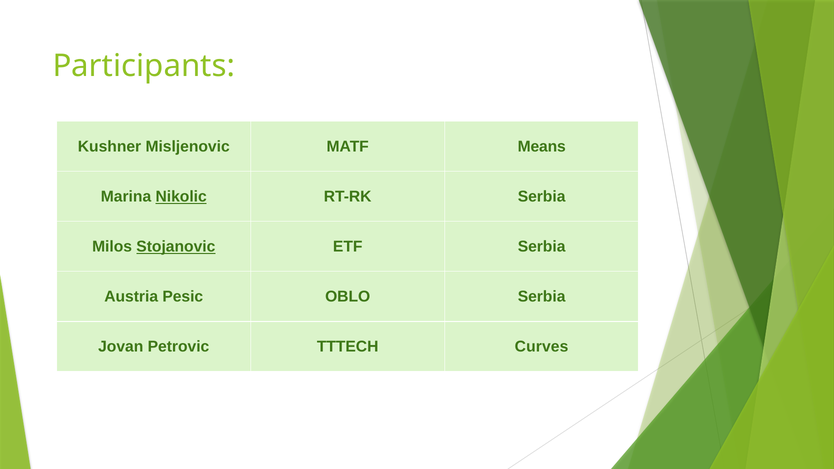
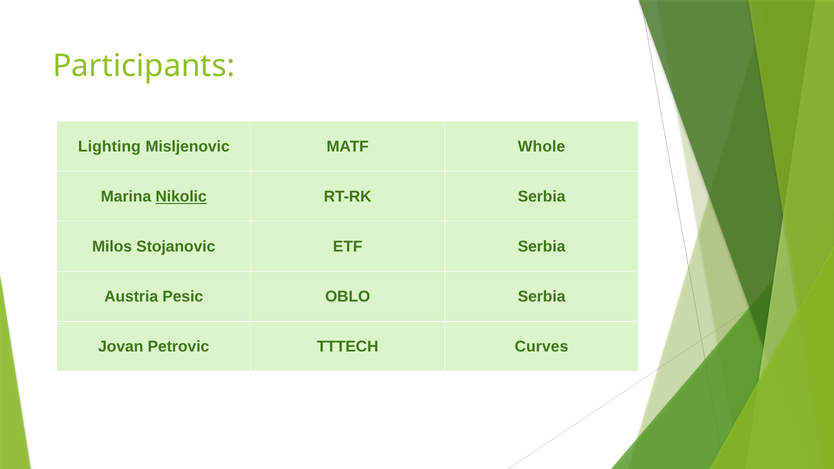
Kushner: Kushner -> Lighting
Means: Means -> Whole
Stojanovic underline: present -> none
